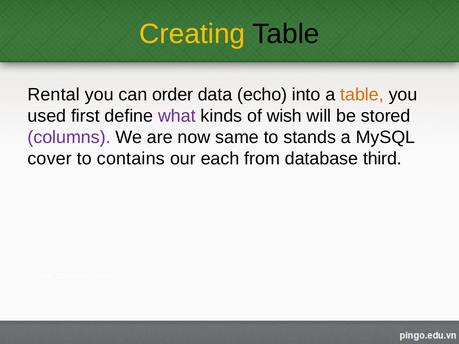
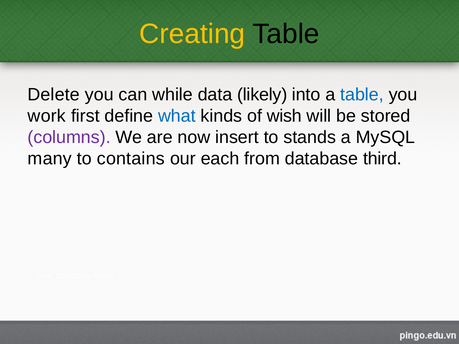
Rental: Rental -> Delete
order: order -> while
echo: echo -> likely
table at (362, 95) colour: orange -> blue
used: used -> work
what colour: purple -> blue
same: same -> insert
cover: cover -> many
